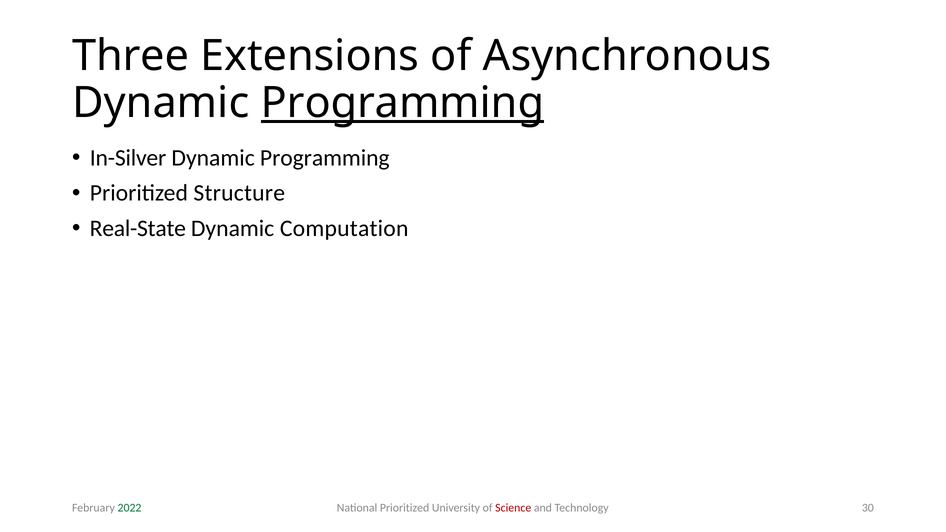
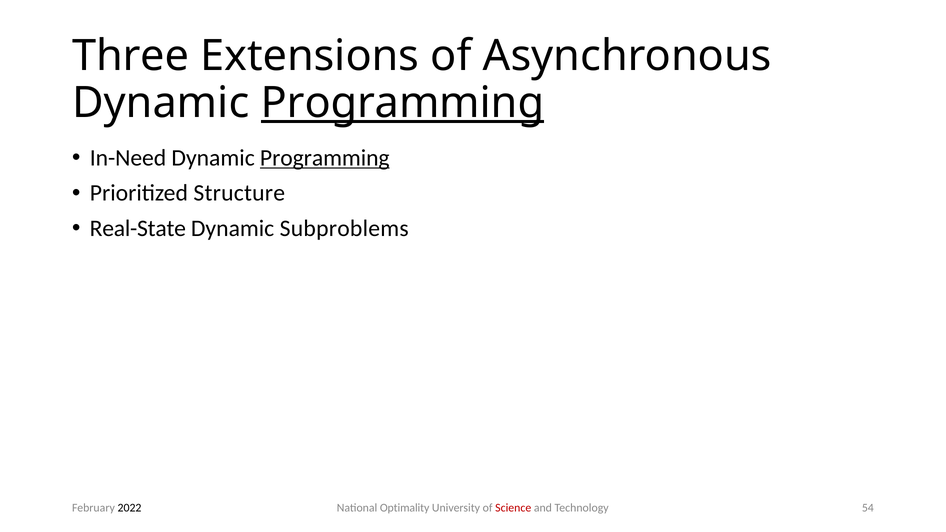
In-Silver: In-Silver -> In-Need
Programming at (325, 158) underline: none -> present
Computation: Computation -> Subproblems
National Prioritized: Prioritized -> Optimality
30: 30 -> 54
2022 colour: green -> black
